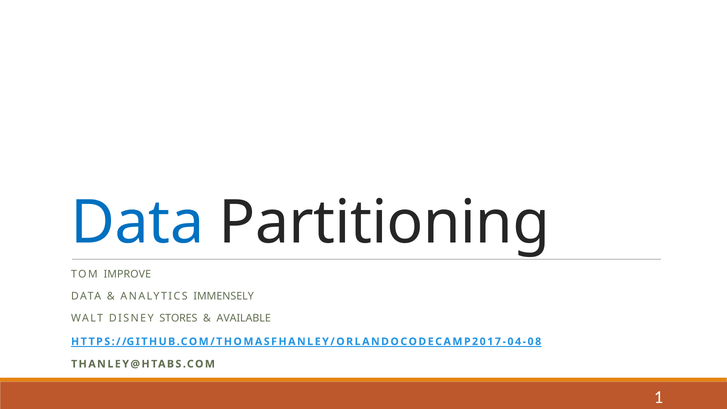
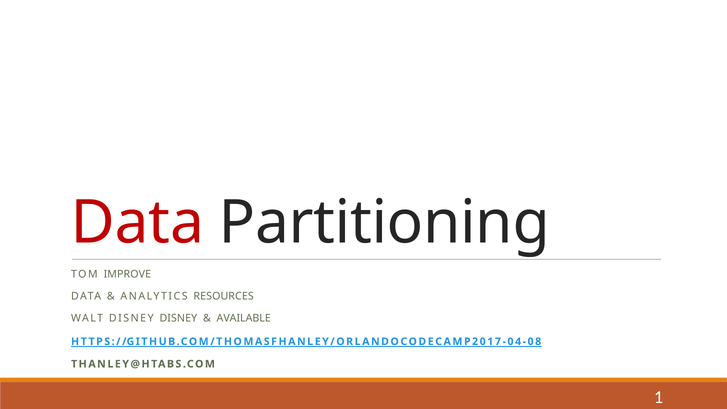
Data at (137, 223) colour: blue -> red
IMMENSELY: IMMENSELY -> RESOURCES
DISNEY STORES: STORES -> DISNEY
